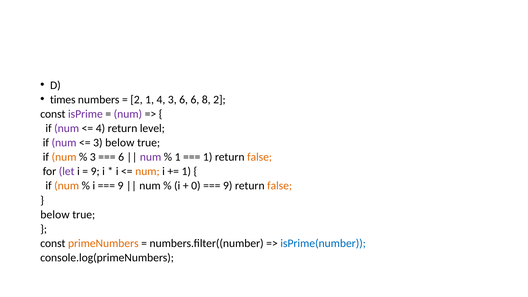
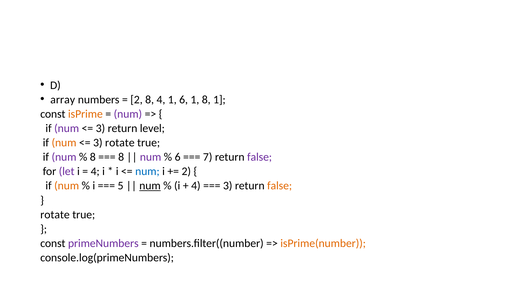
times: times -> array
2 1: 1 -> 8
4 3: 3 -> 1
6 6: 6 -> 1
8 2: 2 -> 1
isPrime colour: purple -> orange
4 at (100, 128): 4 -> 3
num at (64, 143) colour: purple -> orange
3 below: below -> rotate
num at (64, 157) colour: orange -> purple
3 at (93, 157): 3 -> 8
6 at (121, 157): 6 -> 8
1 at (178, 157): 1 -> 6
1 at (208, 157): 1 -> 7
false at (260, 157) colour: orange -> purple
9 at (95, 171): 9 -> 4
num at (147, 171) colour: orange -> blue
1 at (186, 171): 1 -> 2
9 at (121, 186): 9 -> 5
num at (150, 186) underline: none -> present
0 at (196, 186): 0 -> 4
9 at (228, 186): 9 -> 3
below at (55, 215): below -> rotate
primeNumbers colour: orange -> purple
isPrime(number colour: blue -> orange
